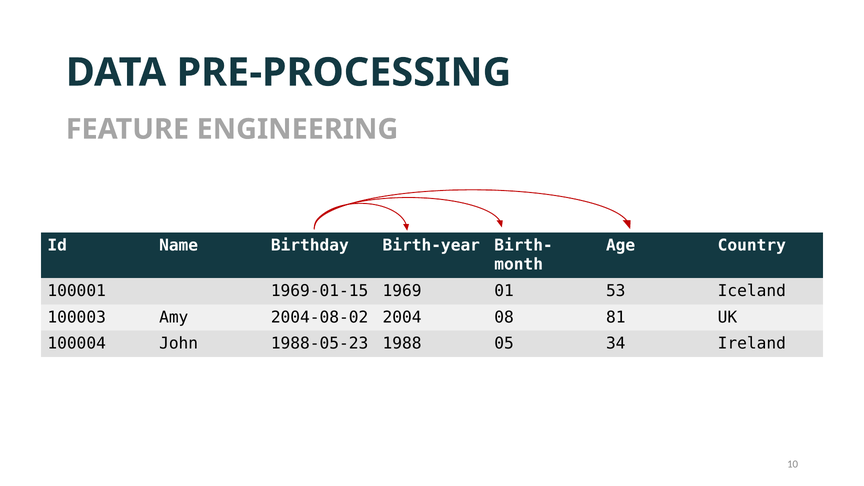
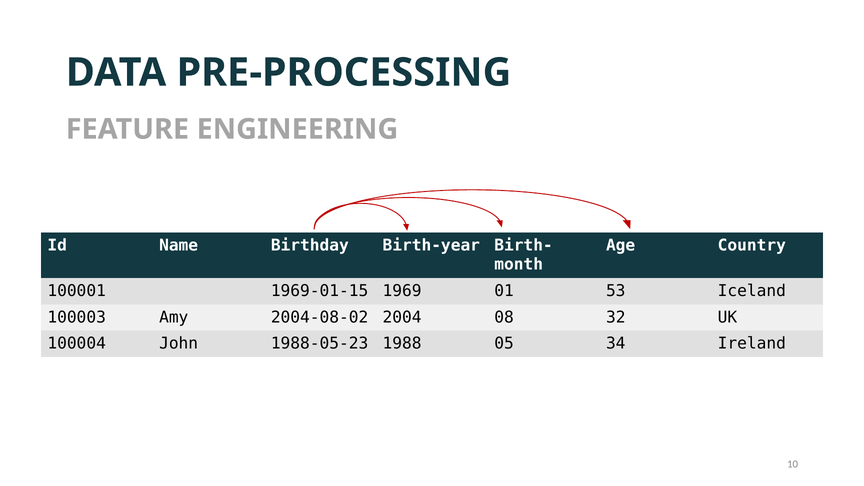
81: 81 -> 32
